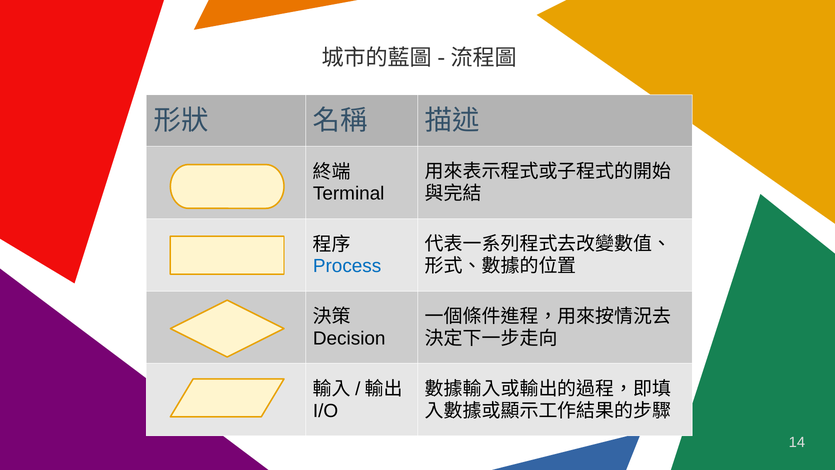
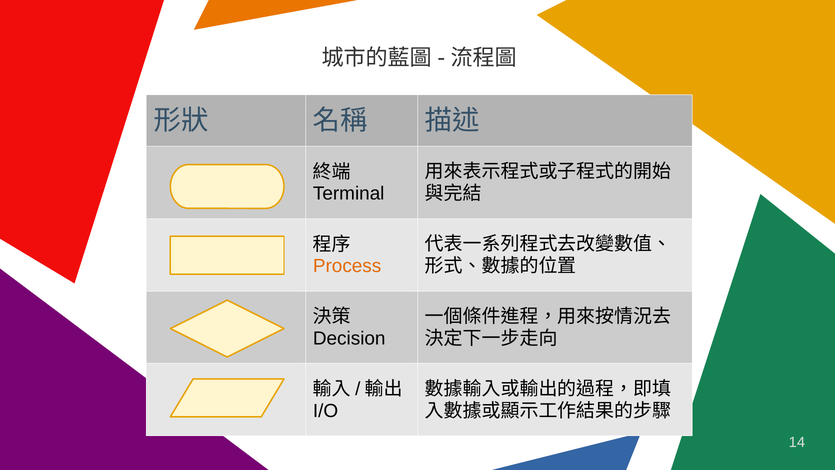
Process colour: blue -> orange
